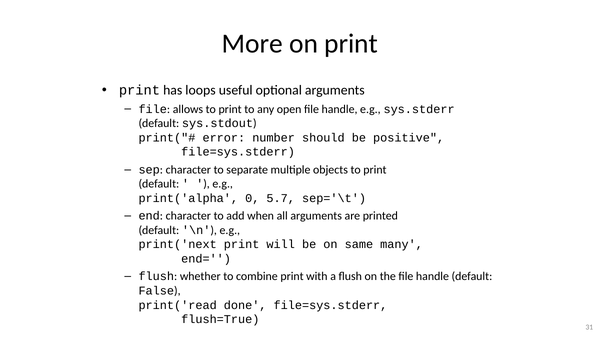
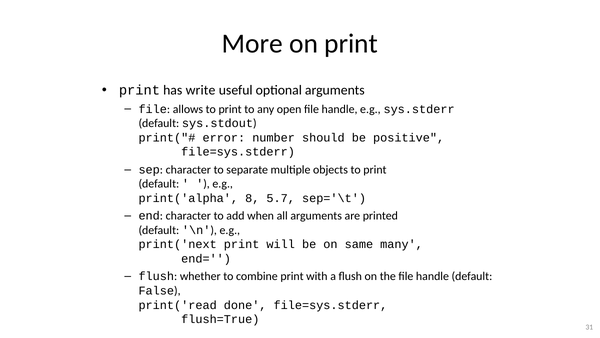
loops: loops -> write
0: 0 -> 8
